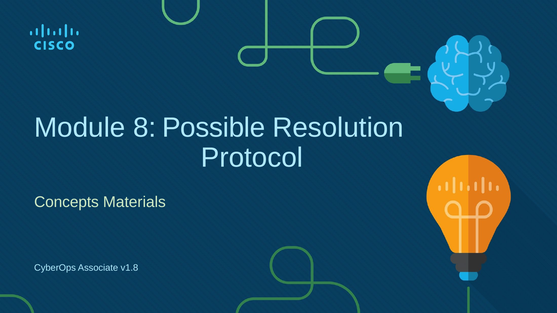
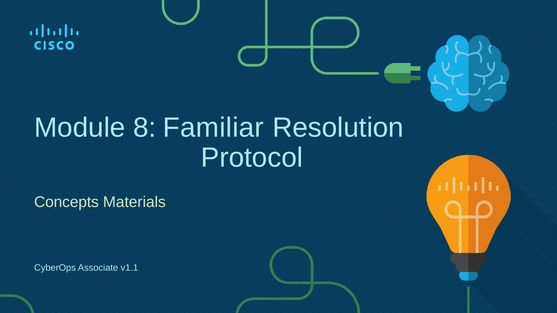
Possible: Possible -> Familiar
v1.8: v1.8 -> v1.1
